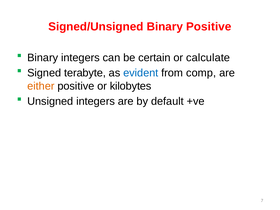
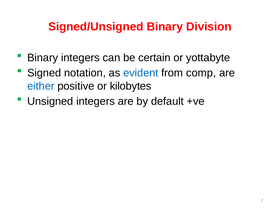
Binary Positive: Positive -> Division
calculate: calculate -> yottabyte
terabyte: terabyte -> notation
either colour: orange -> blue
